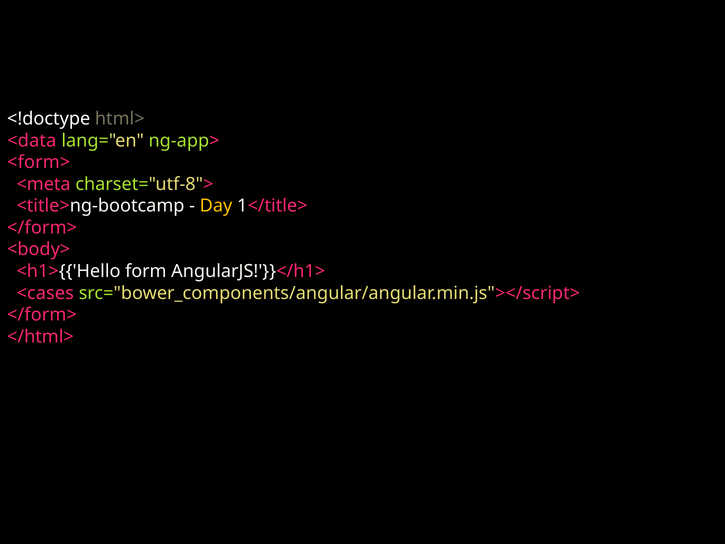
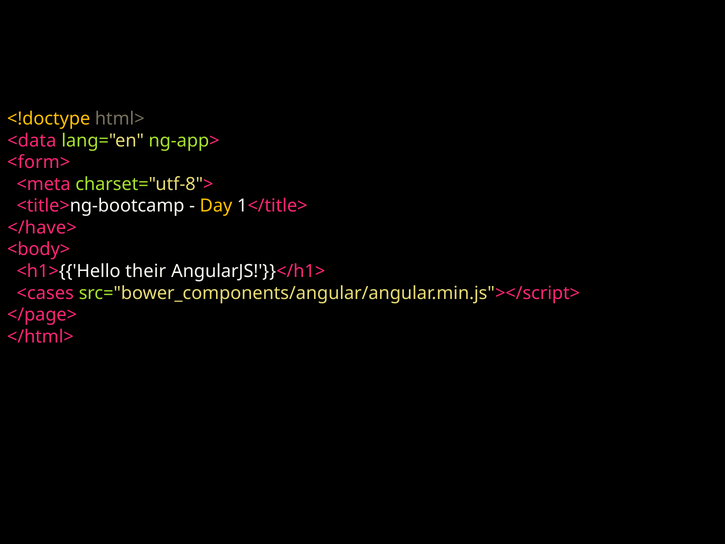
<!doctype colour: white -> yellow
</form> at (42, 228): </form> -> </have>
form: form -> their
</form> at (42, 315): </form> -> </page>
